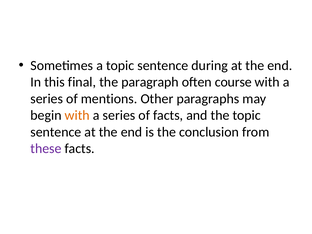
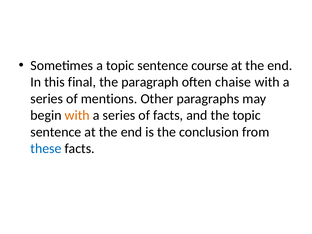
during: during -> course
course: course -> chaise
these colour: purple -> blue
